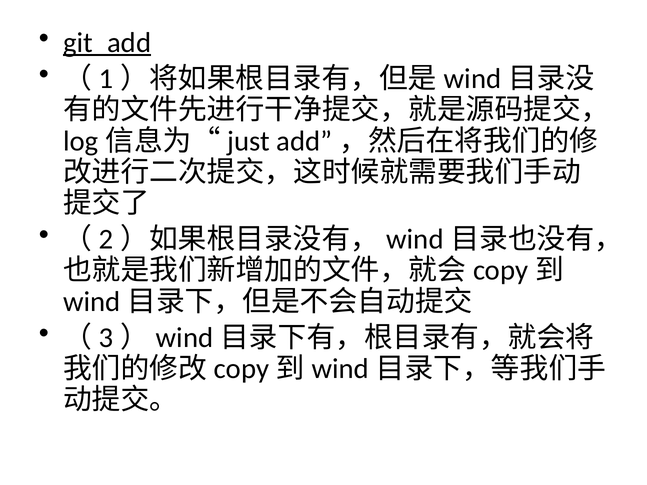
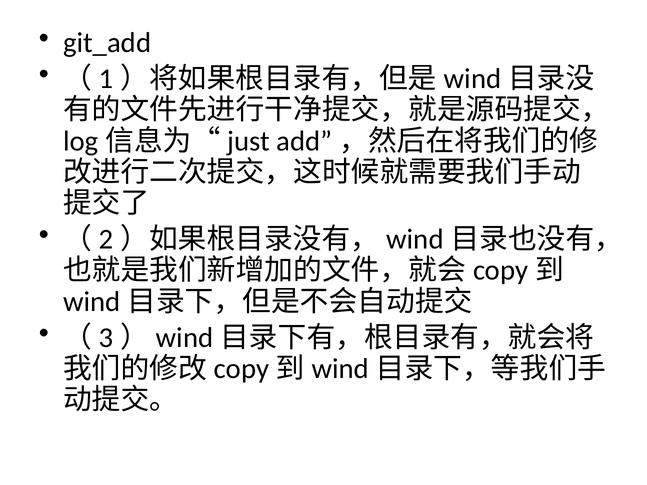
git_add underline: present -> none
